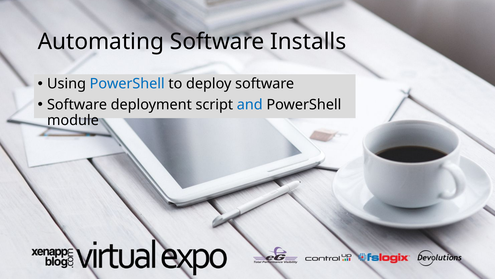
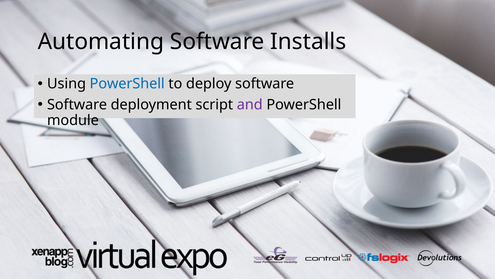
and colour: blue -> purple
